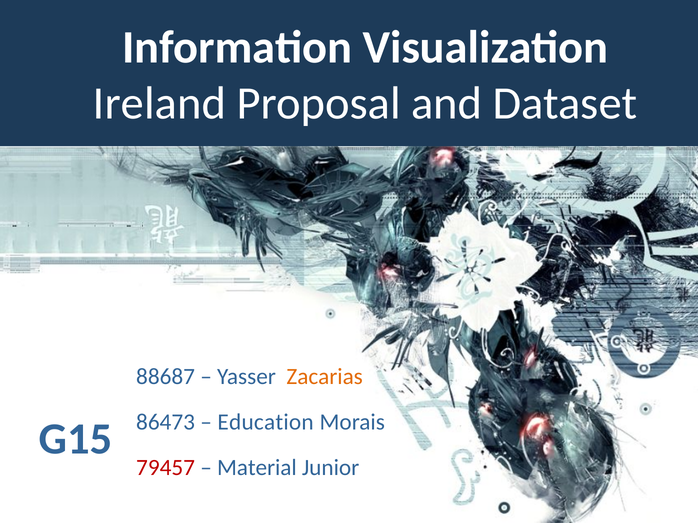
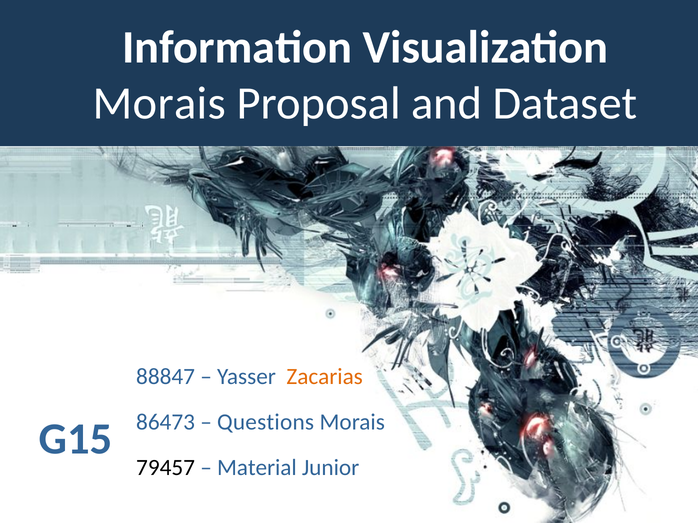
Ireland at (160, 103): Ireland -> Morais
88687: 88687 -> 88847
Education: Education -> Questions
79457 colour: red -> black
